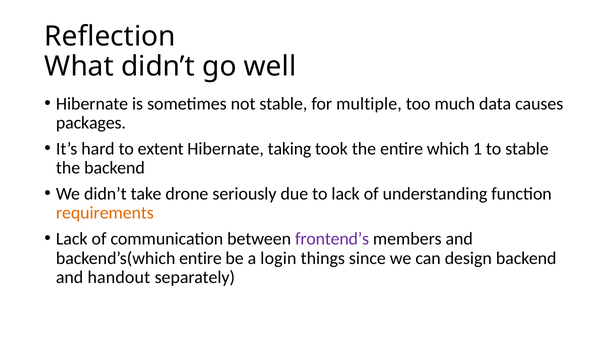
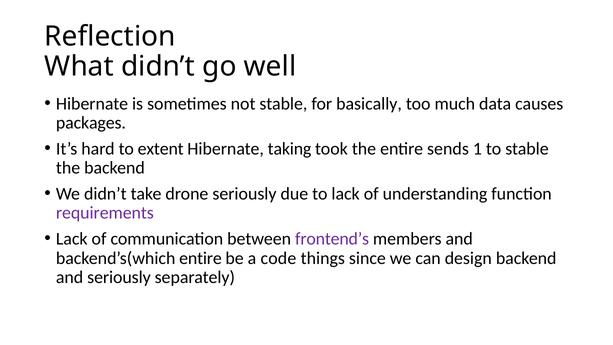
multiple: multiple -> basically
which: which -> sends
requirements colour: orange -> purple
login: login -> code
and handout: handout -> seriously
